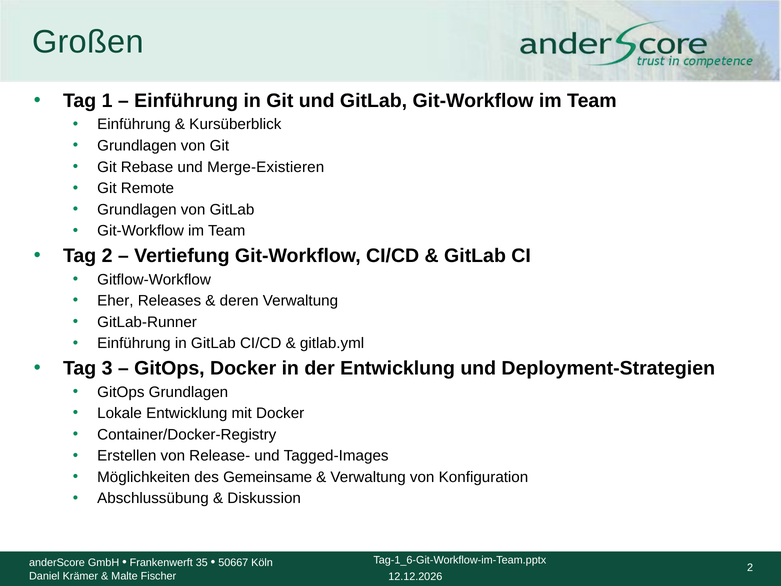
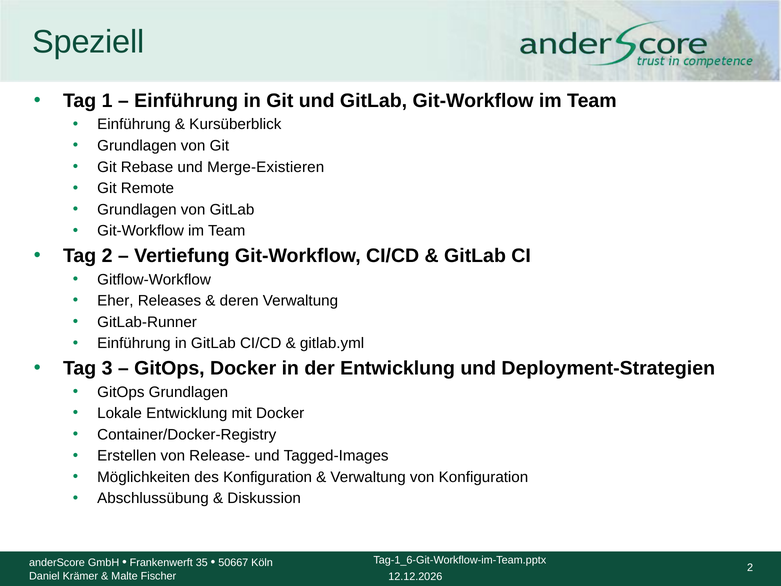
Großen: Großen -> Speziell
des Gemeinsame: Gemeinsame -> Konfiguration
